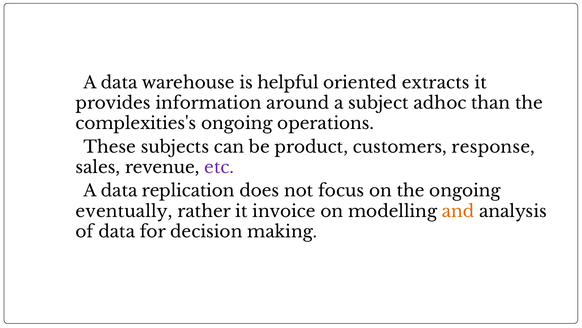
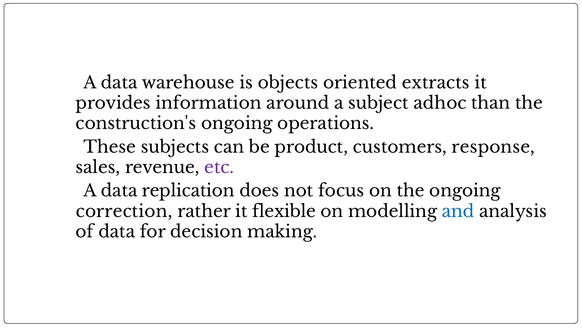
helpful: helpful -> objects
complexities's: complexities's -> construction's
eventually: eventually -> correction
invoice: invoice -> flexible
and colour: orange -> blue
